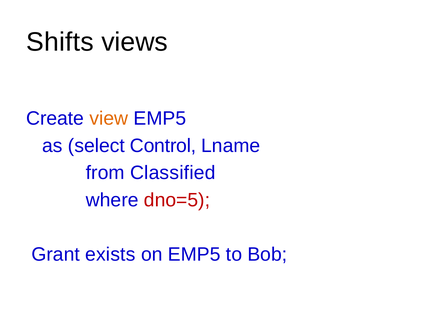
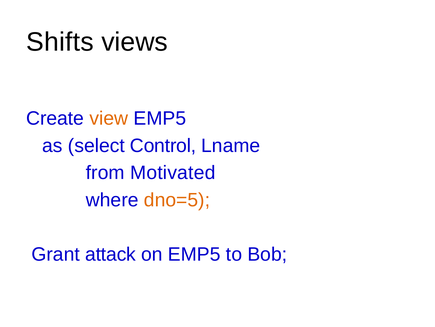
Classified: Classified -> Motivated
dno=5 colour: red -> orange
exists: exists -> attack
